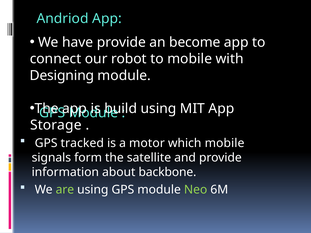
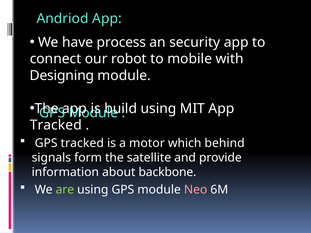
have provide: provide -> process
become: become -> security
Storage at (56, 125): Storage -> Tracked
which mobile: mobile -> behind
Neo colour: light green -> pink
